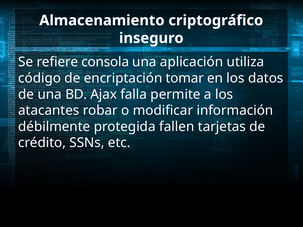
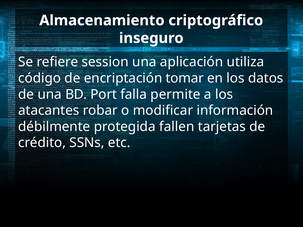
consola: consola -> session
Ajax: Ajax -> Port
